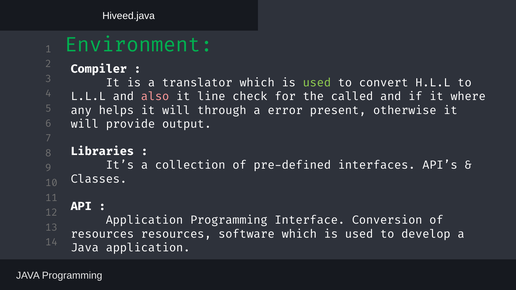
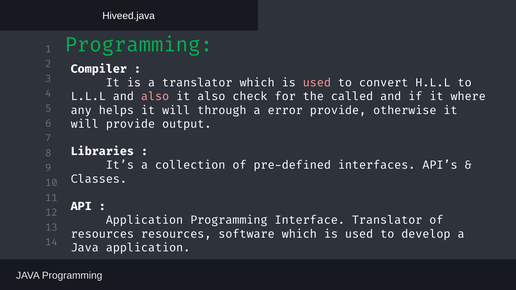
Environment at (139, 45): Environment -> Programming
used at (317, 83) colour: light green -> pink
it line: line -> also
error present: present -> provide
Interface Conversion: Conversion -> Translator
